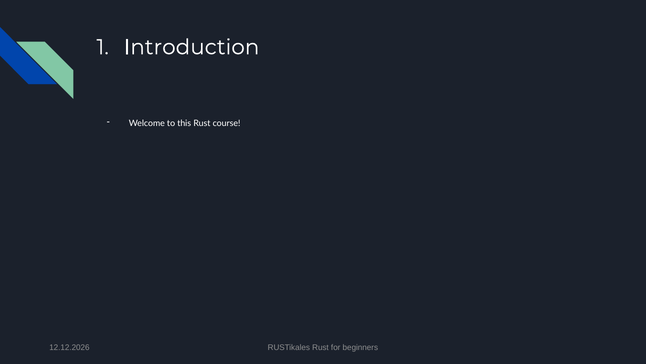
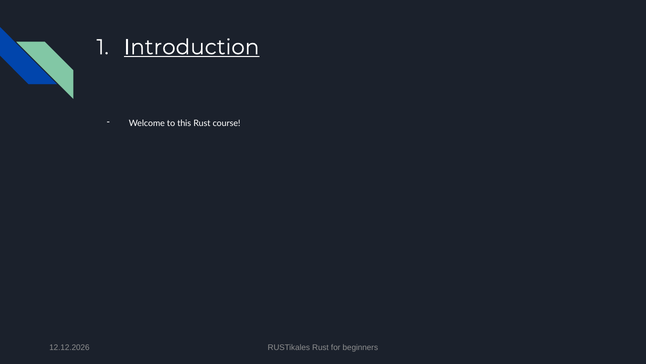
Introduction underline: none -> present
